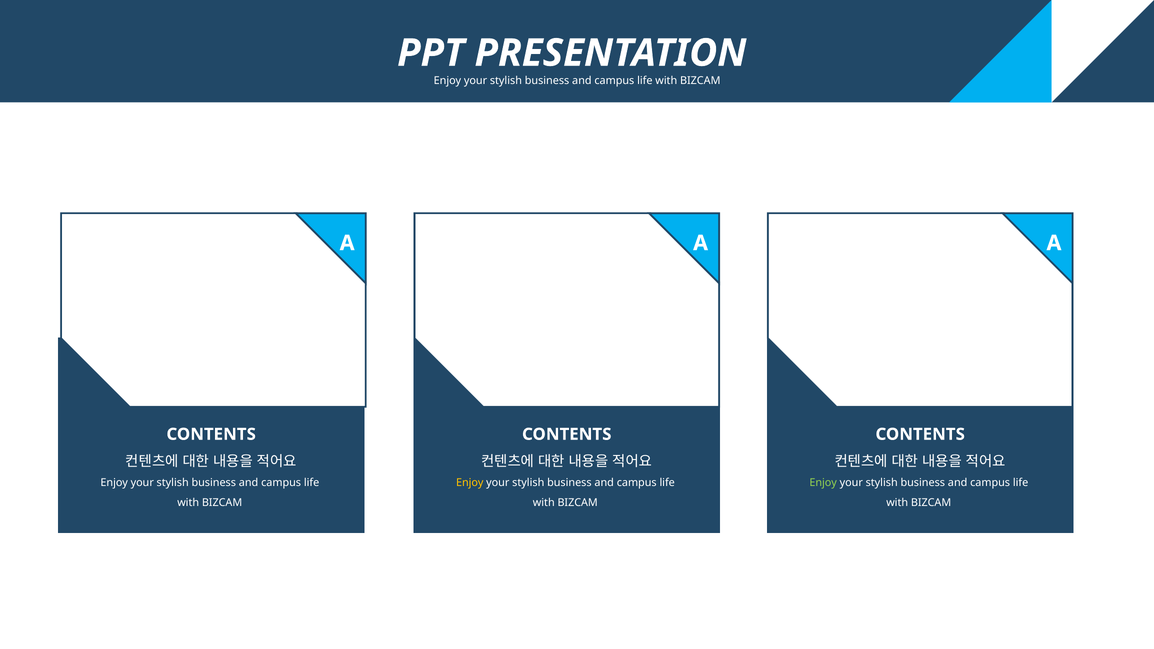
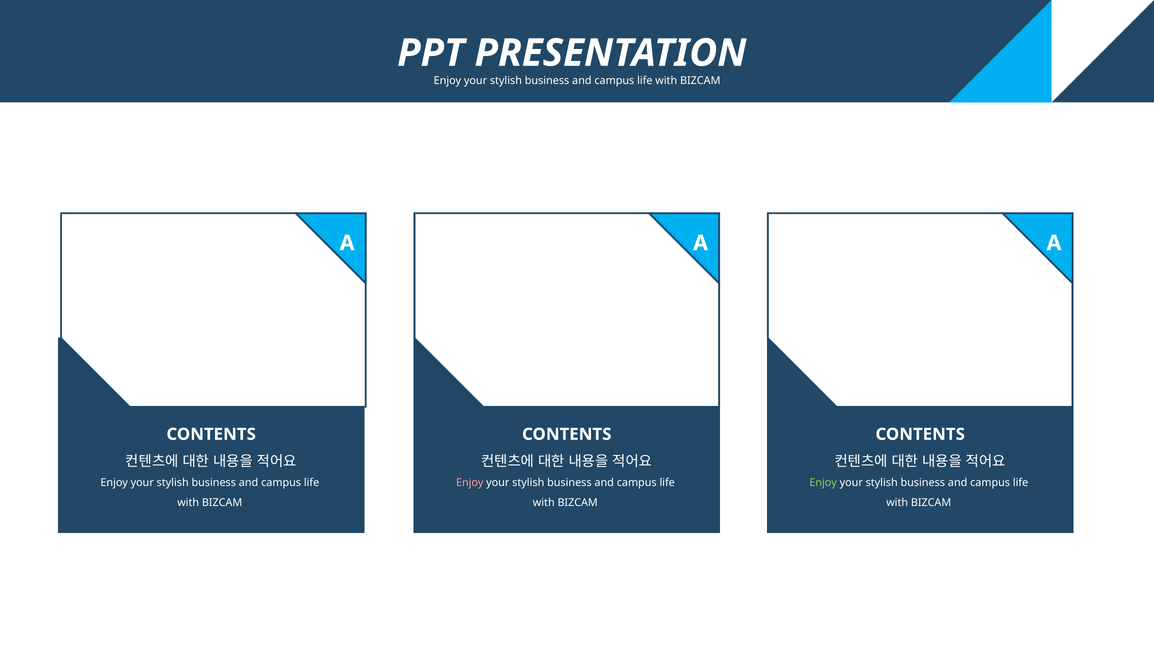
Enjoy at (470, 483) colour: yellow -> pink
